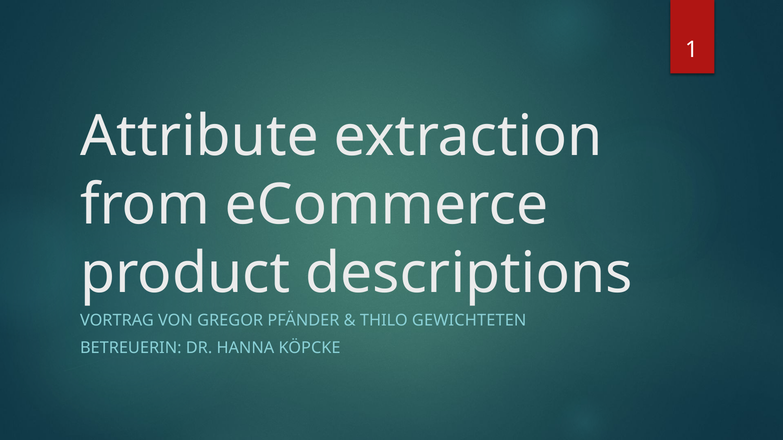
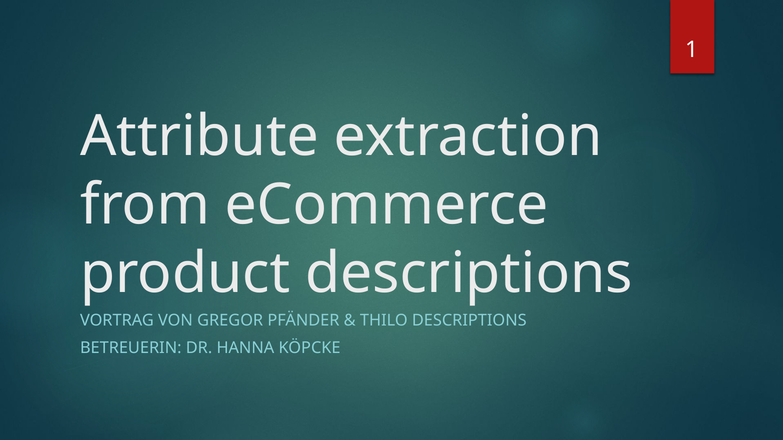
THILO GEWICHTETEN: GEWICHTETEN -> DESCRIPTIONS
